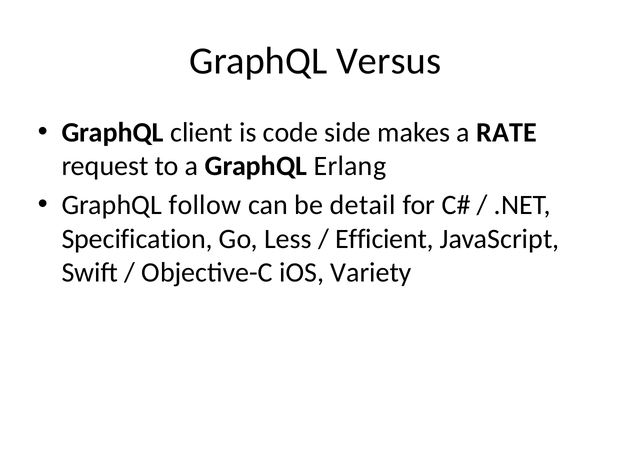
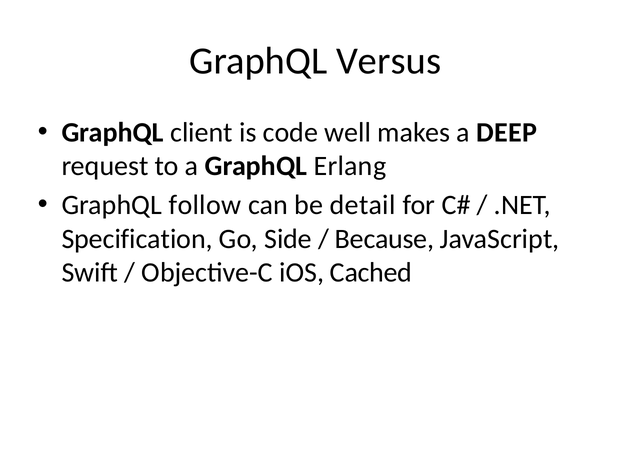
side: side -> well
RATE: RATE -> DEEP
Less: Less -> Side
Efficient: Efficient -> Because
Variety: Variety -> Cached
